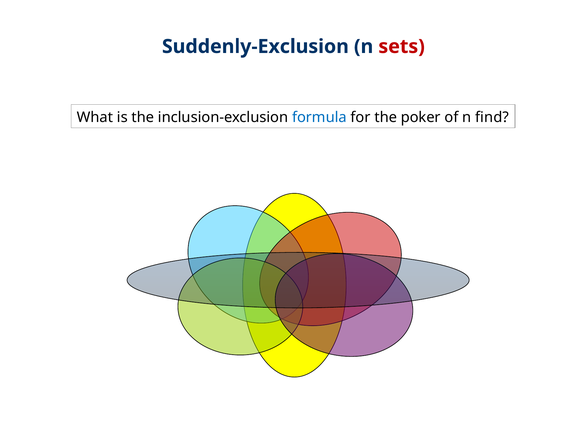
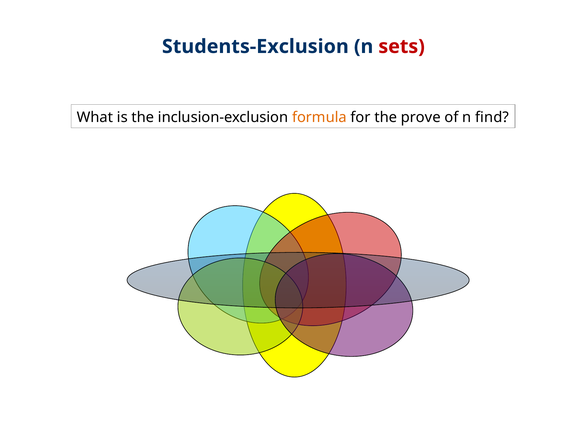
Suddenly-Exclusion: Suddenly-Exclusion -> Students-Exclusion
formula colour: blue -> orange
poker: poker -> prove
